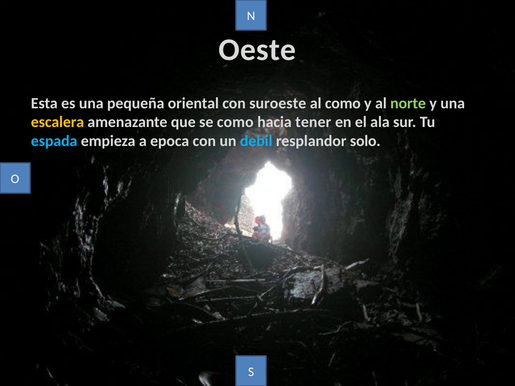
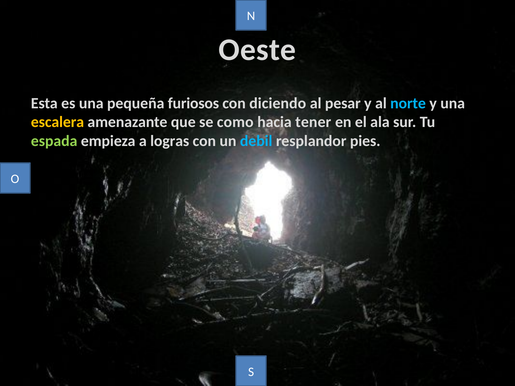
oriental: oriental -> furiosos
suroeste: suroeste -> diciendo
al como: como -> pesar
norte colour: light green -> light blue
espada colour: light blue -> light green
epoca: epoca -> logras
solo: solo -> pies
